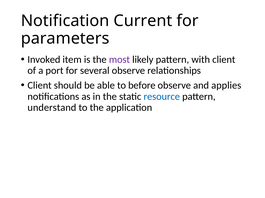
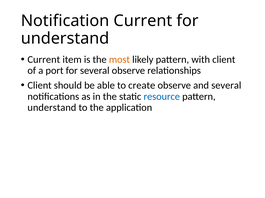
parameters at (65, 38): parameters -> understand
Invoked at (44, 60): Invoked -> Current
most colour: purple -> orange
before: before -> create
and applies: applies -> several
